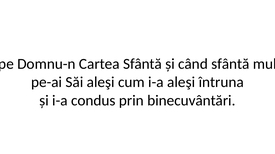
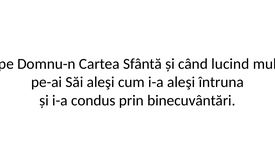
când sfântă: sfântă -> lucind
